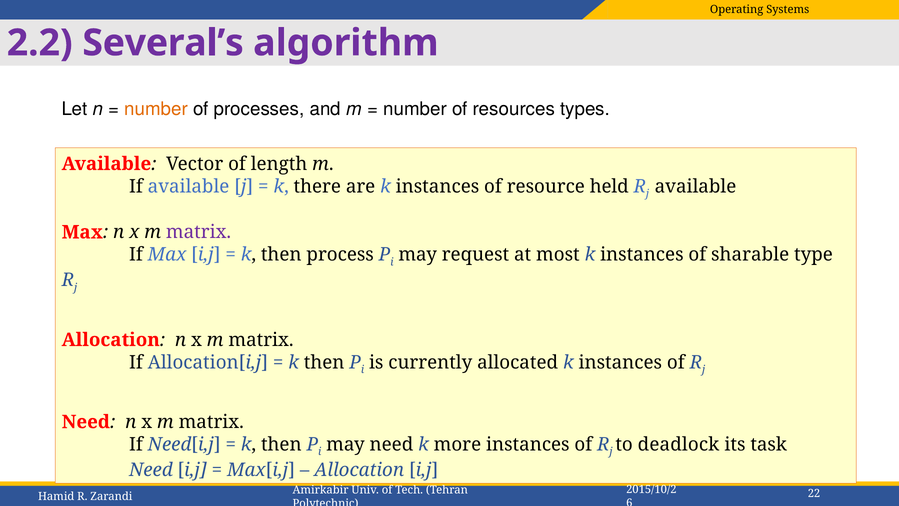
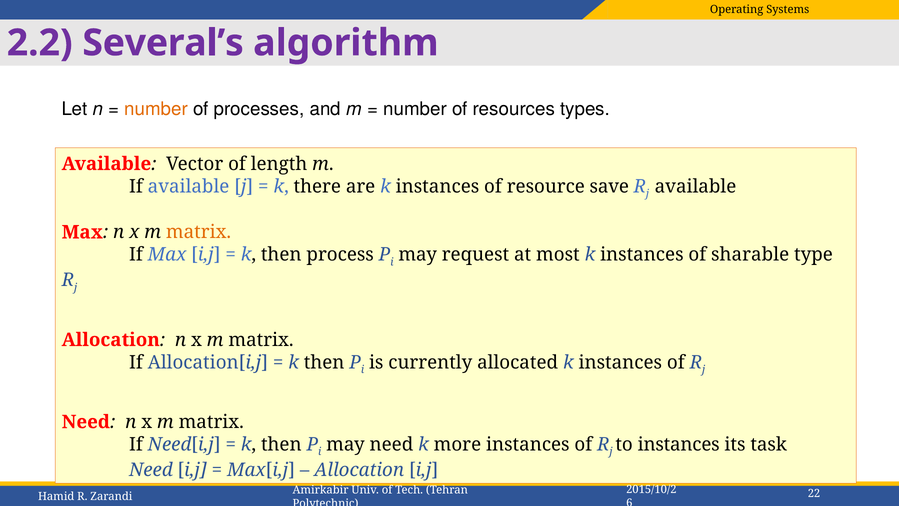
held: held -> save
matrix at (199, 232) colour: purple -> orange
to deadlock: deadlock -> instances
